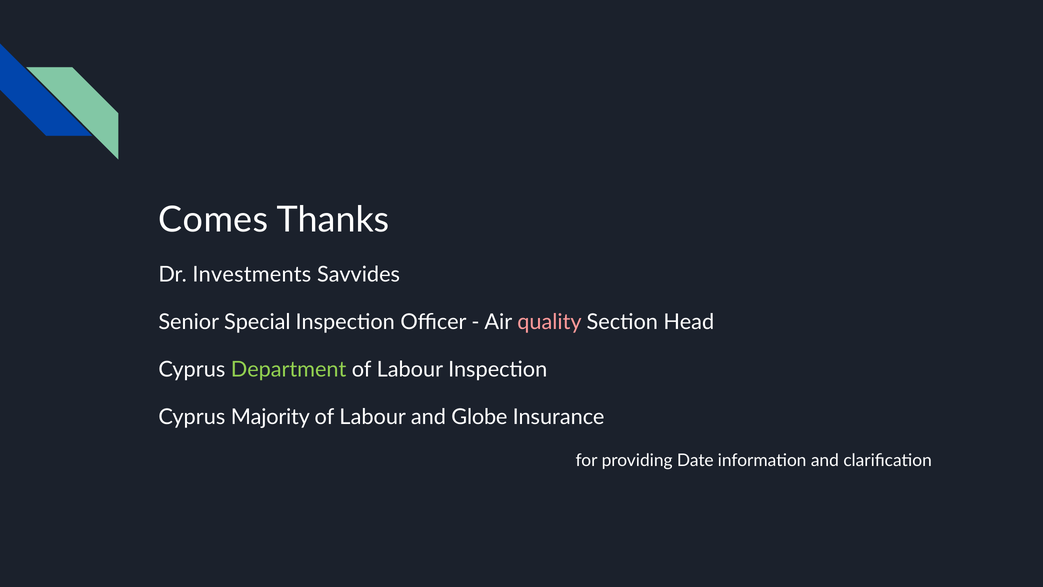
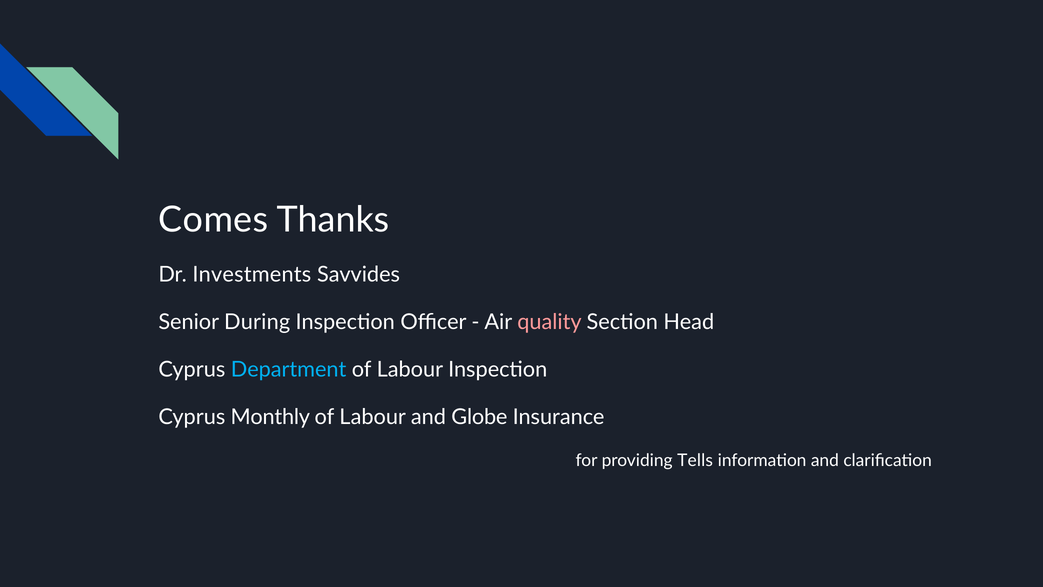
Special: Special -> During
Department colour: light green -> light blue
Majority: Majority -> Monthly
Date: Date -> Tells
